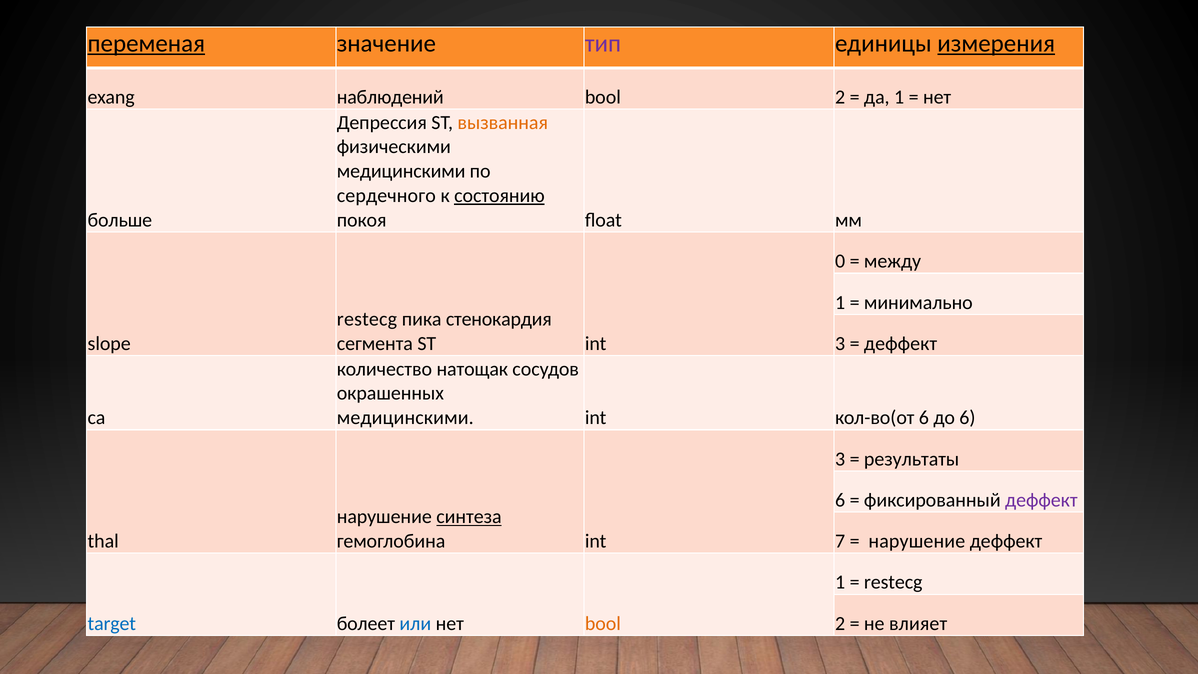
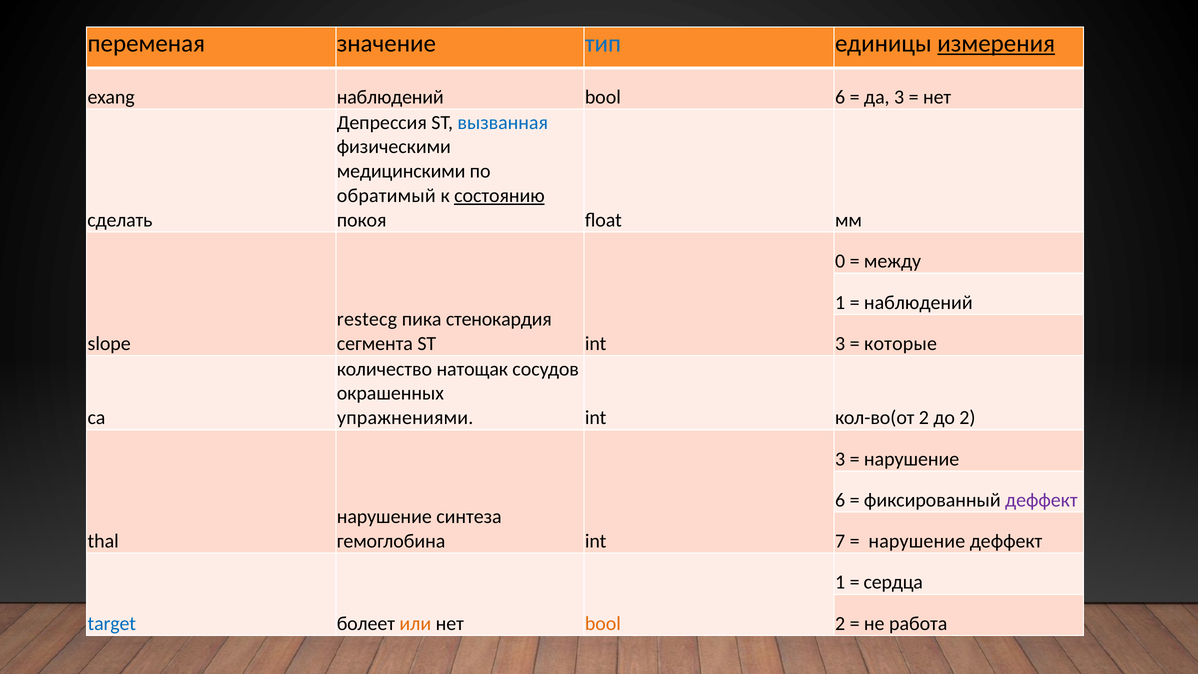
переменая underline: present -> none
тип colour: purple -> blue
bool 2: 2 -> 6
да 1: 1 -> 3
вызванная colour: orange -> blue
сердечного: сердечного -> обратимый
больше: больше -> сделать
минимально at (918, 302): минимально -> наблюдений
деффект at (901, 344): деффект -> которые
медицинскими at (405, 418): медицинскими -> упражнениями
кол-во(от 6: 6 -> 2
до 6: 6 -> 2
результаты at (912, 459): результаты -> нарушение
синтеза underline: present -> none
restecg at (893, 582): restecg -> сердца
или colour: blue -> orange
влияет: влияет -> работа
